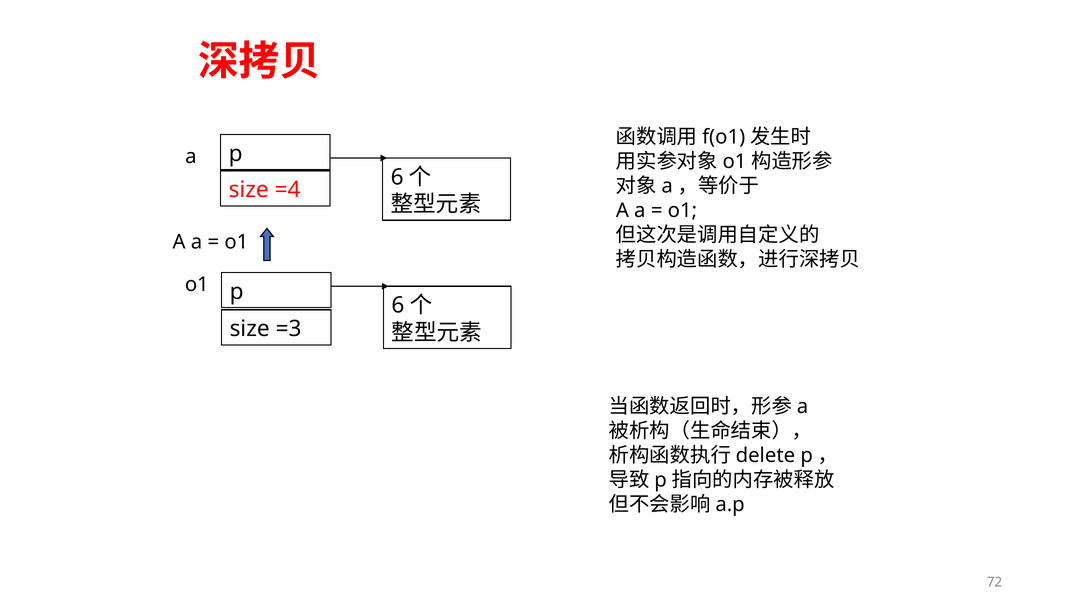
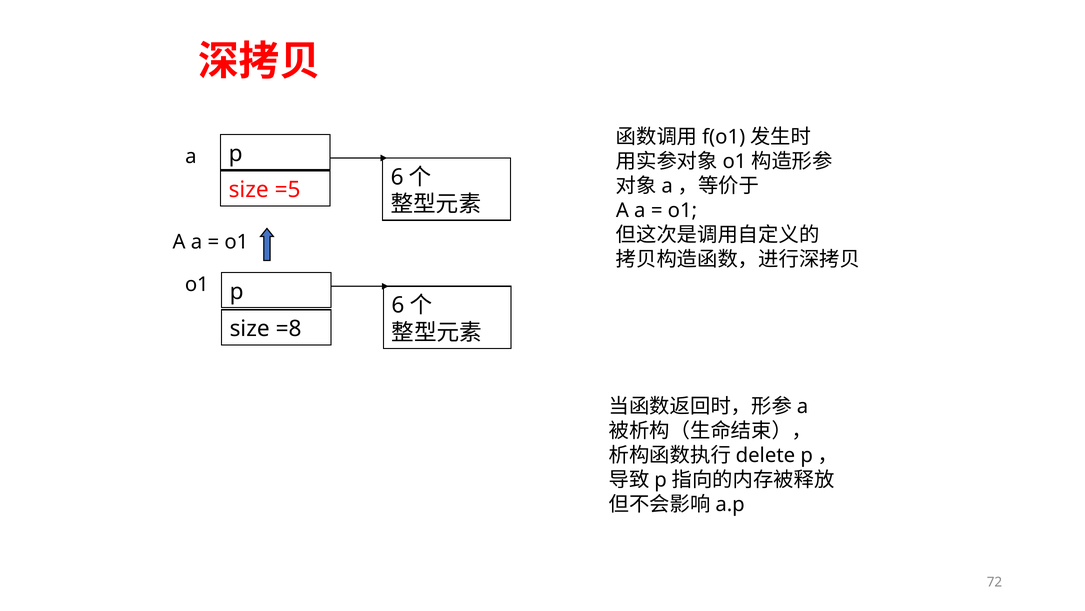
=4: =4 -> =5
=3: =3 -> =8
